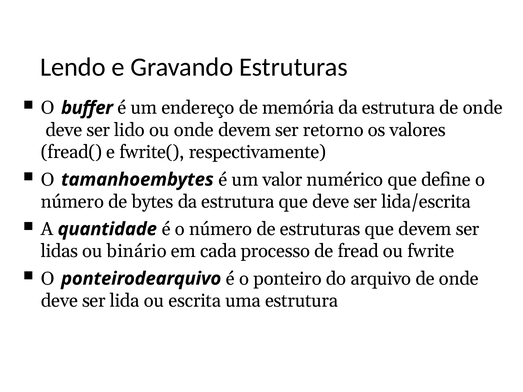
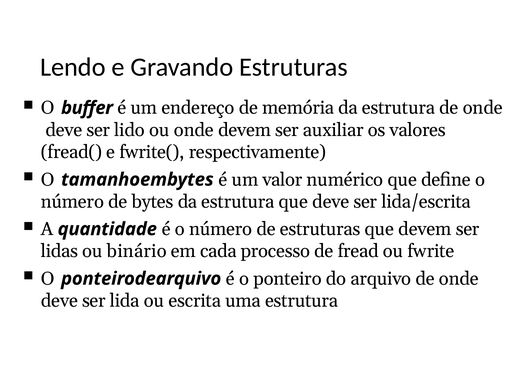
retorno: retorno -> auxiliar
